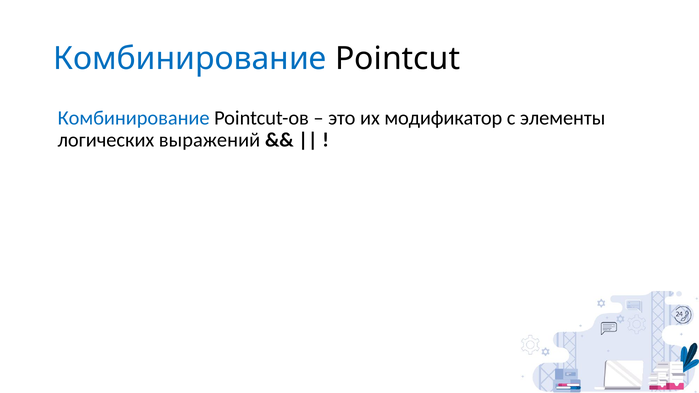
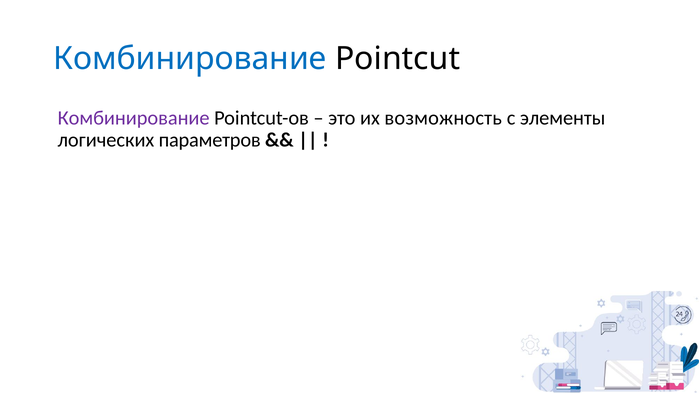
Комбинирование at (134, 118) colour: blue -> purple
модификатор: модификатор -> возможность
выражений: выражений -> параметров
